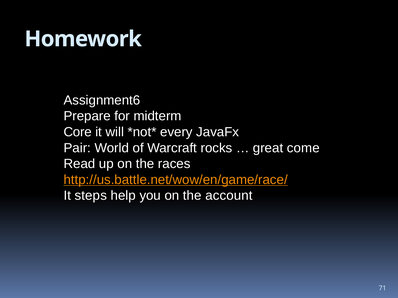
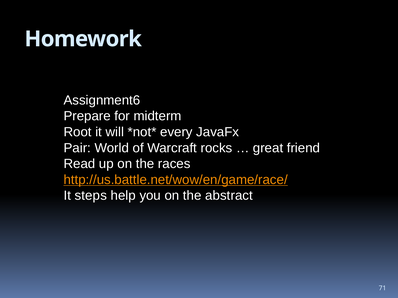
Core: Core -> Root
come: come -> friend
account: account -> abstract
